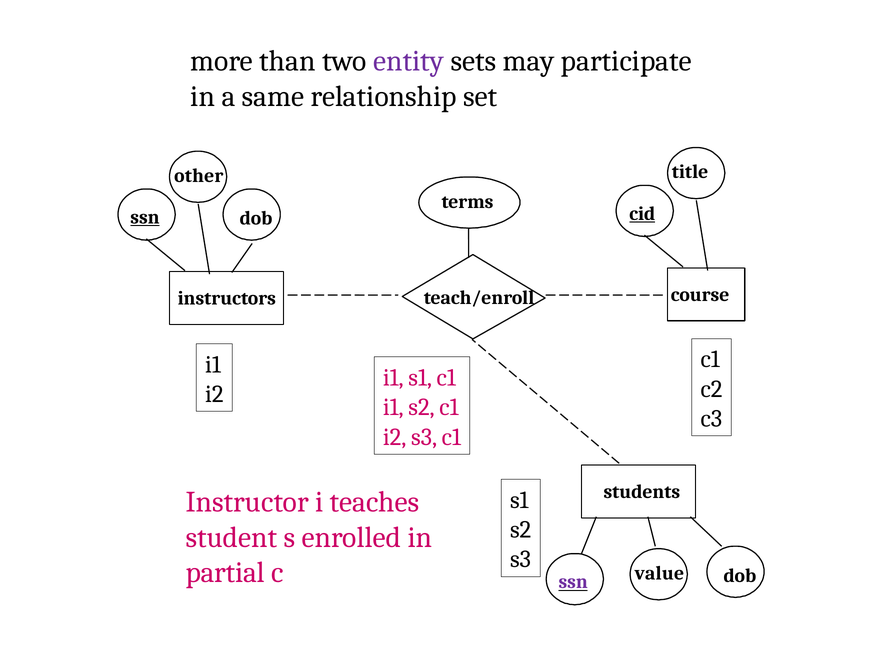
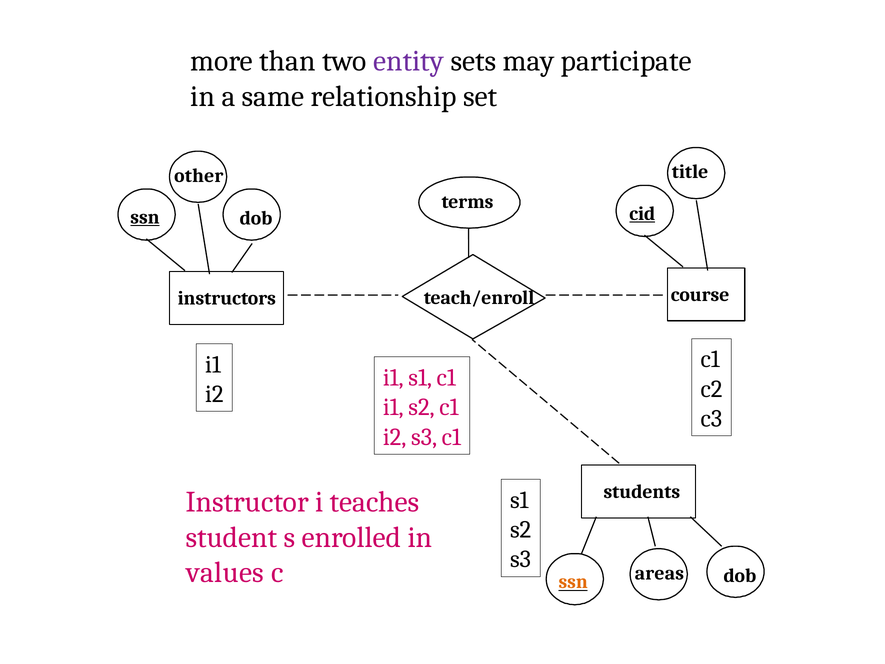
partial: partial -> values
value: value -> areas
ssn at (573, 582) colour: purple -> orange
